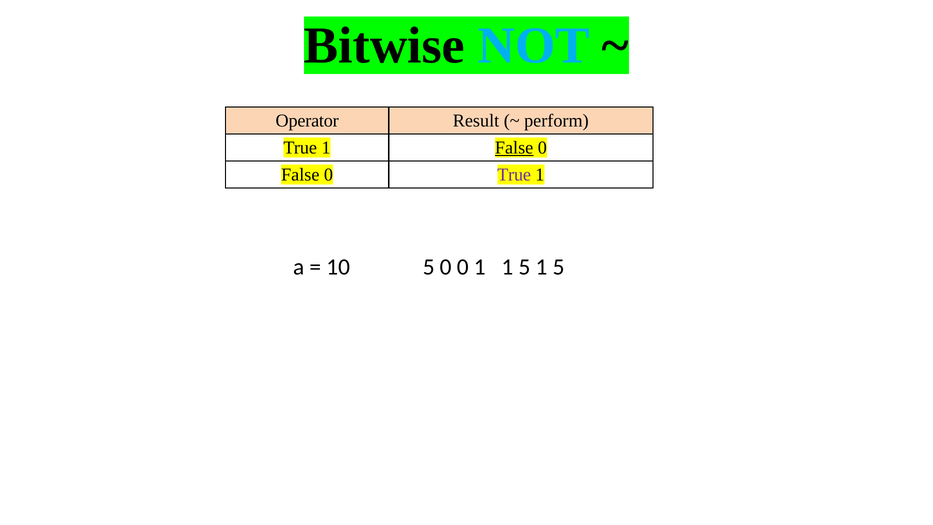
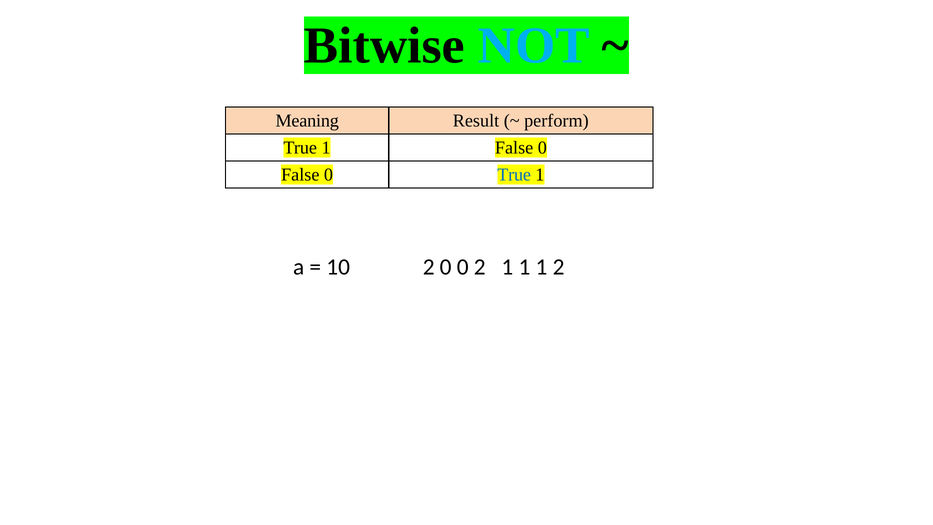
Operator: Operator -> Meaning
False at (514, 148) underline: present -> none
True at (514, 175) colour: purple -> blue
10 5: 5 -> 2
0 1: 1 -> 2
5 at (524, 267): 5 -> 1
5 at (559, 267): 5 -> 2
